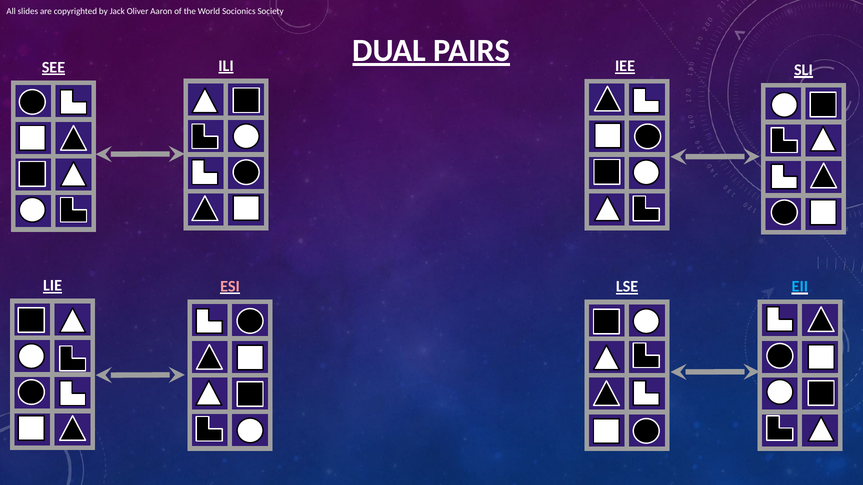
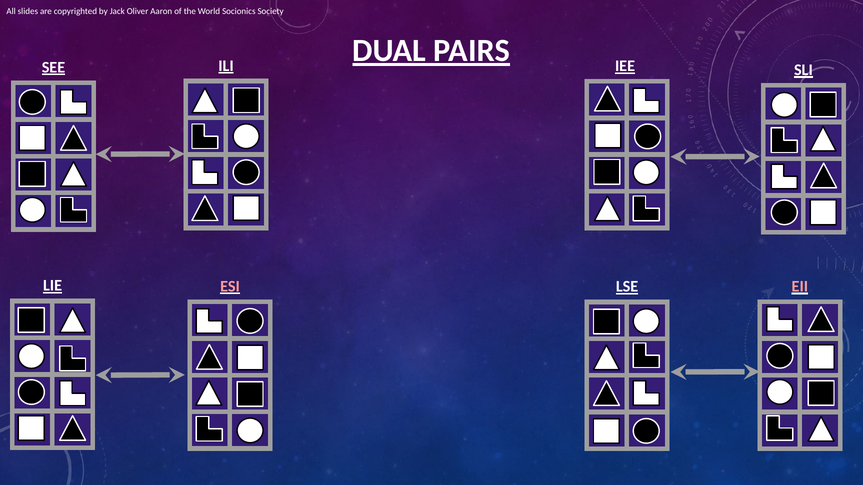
EII colour: light blue -> pink
